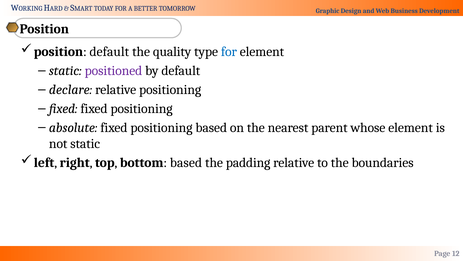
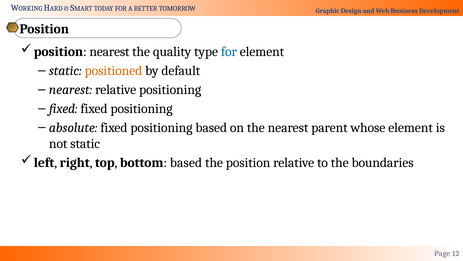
position default: default -> nearest
positioned colour: purple -> orange
declare at (71, 89): declare -> nearest
the padding: padding -> position
